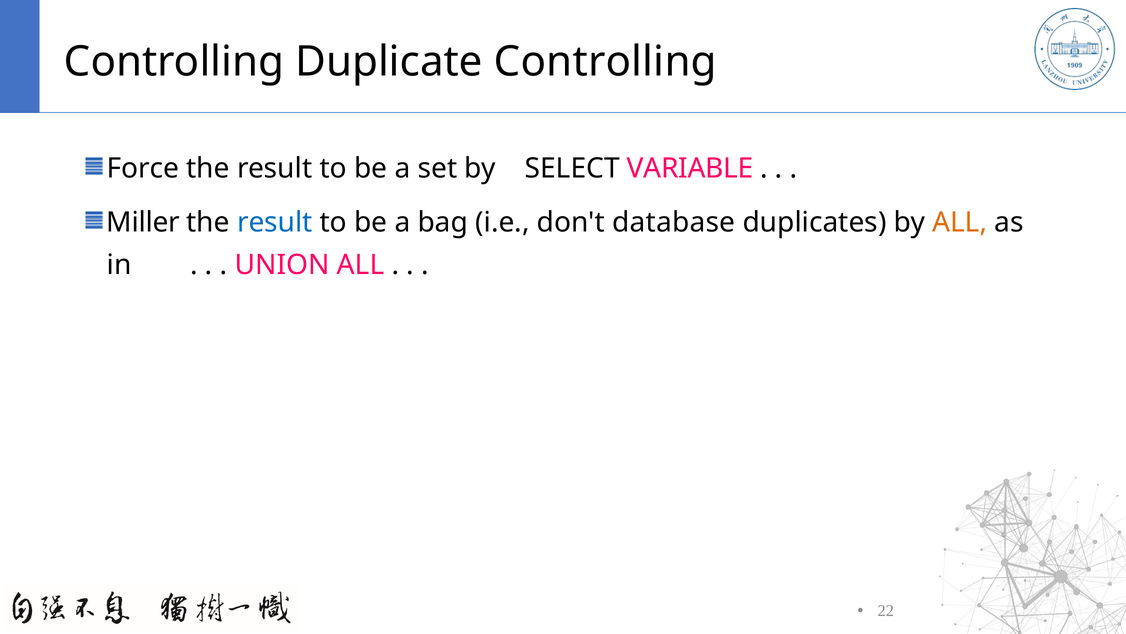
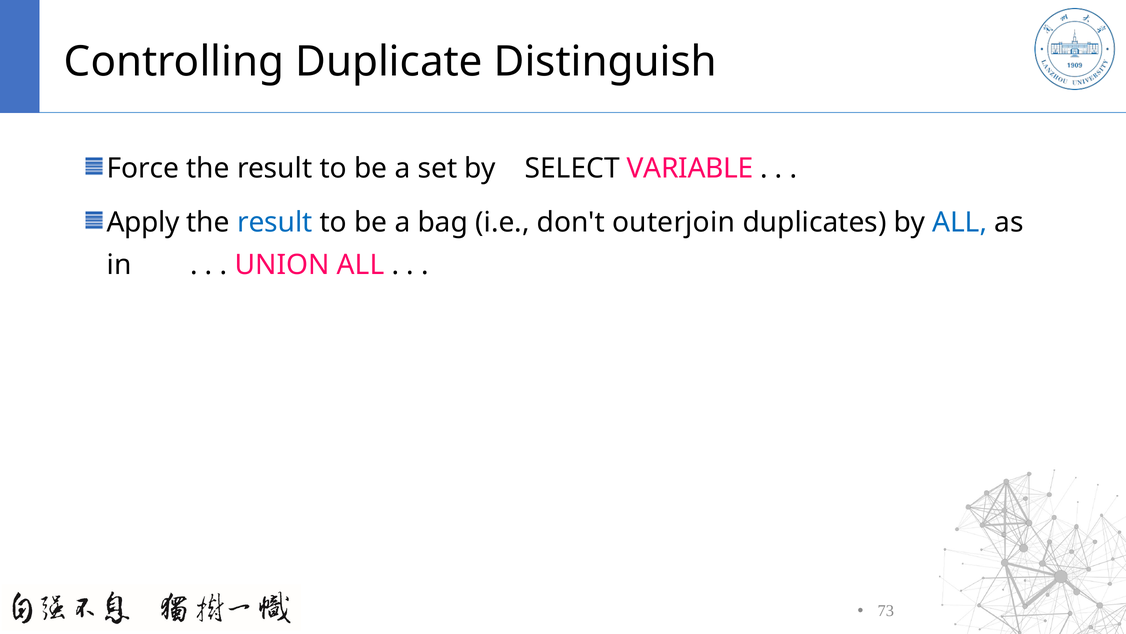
Duplicate Controlling: Controlling -> Distinguish
Miller: Miller -> Apply
database: database -> outerjoin
ALL at (960, 222) colour: orange -> blue
22: 22 -> 73
